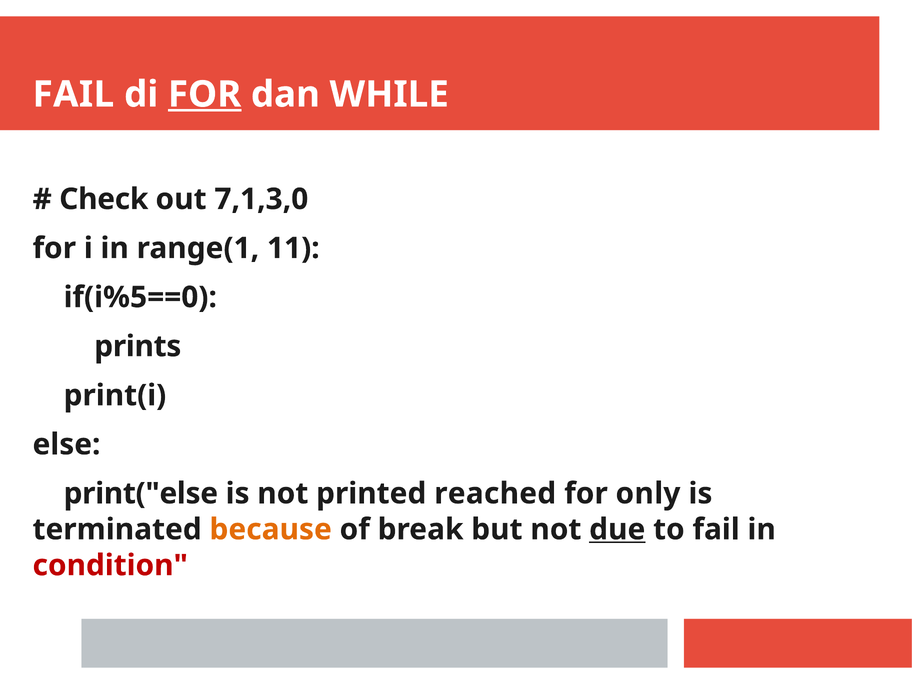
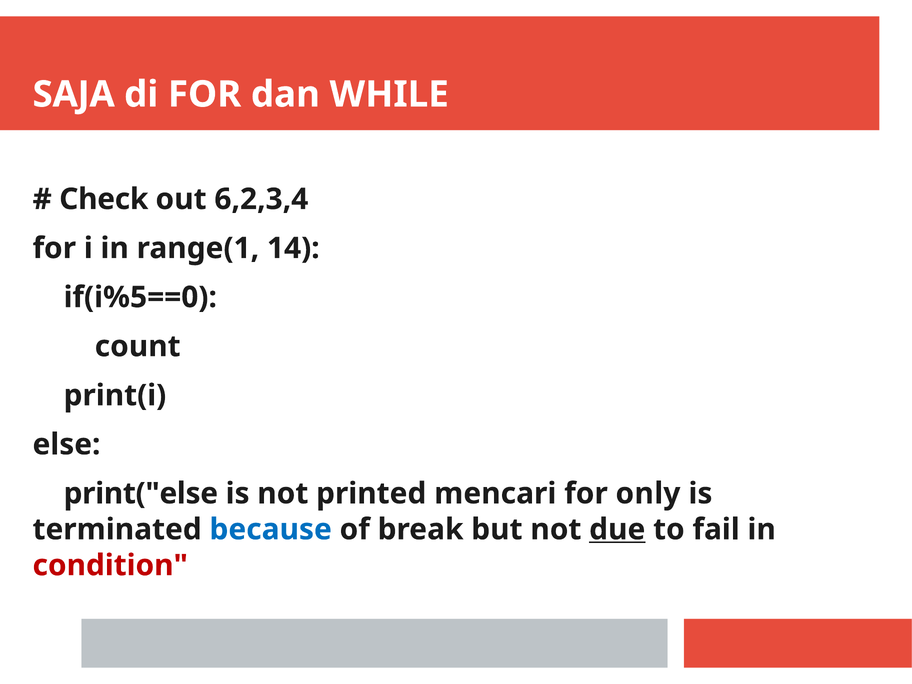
FAIL at (73, 94): FAIL -> SAJA
FOR at (205, 94) underline: present -> none
7,1,3,0: 7,1,3,0 -> 6,2,3,4
11: 11 -> 14
prints: prints -> count
reached: reached -> mencari
because colour: orange -> blue
